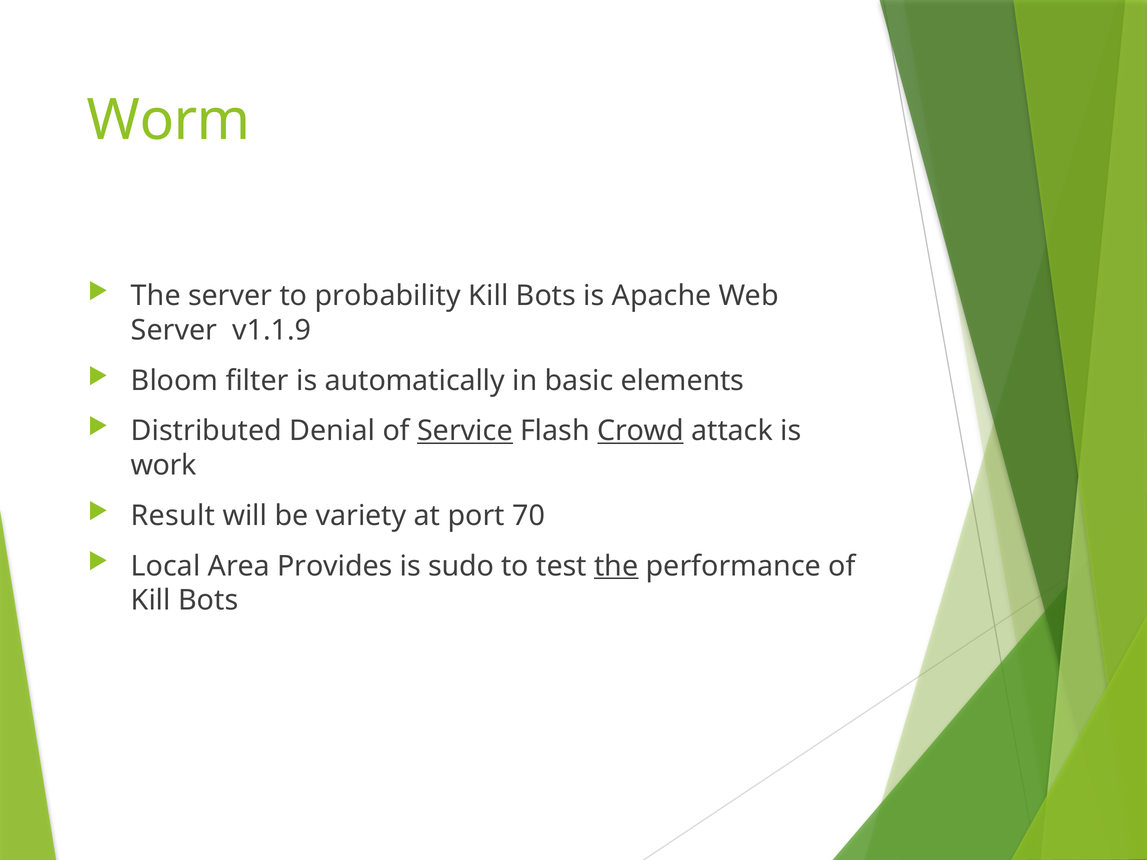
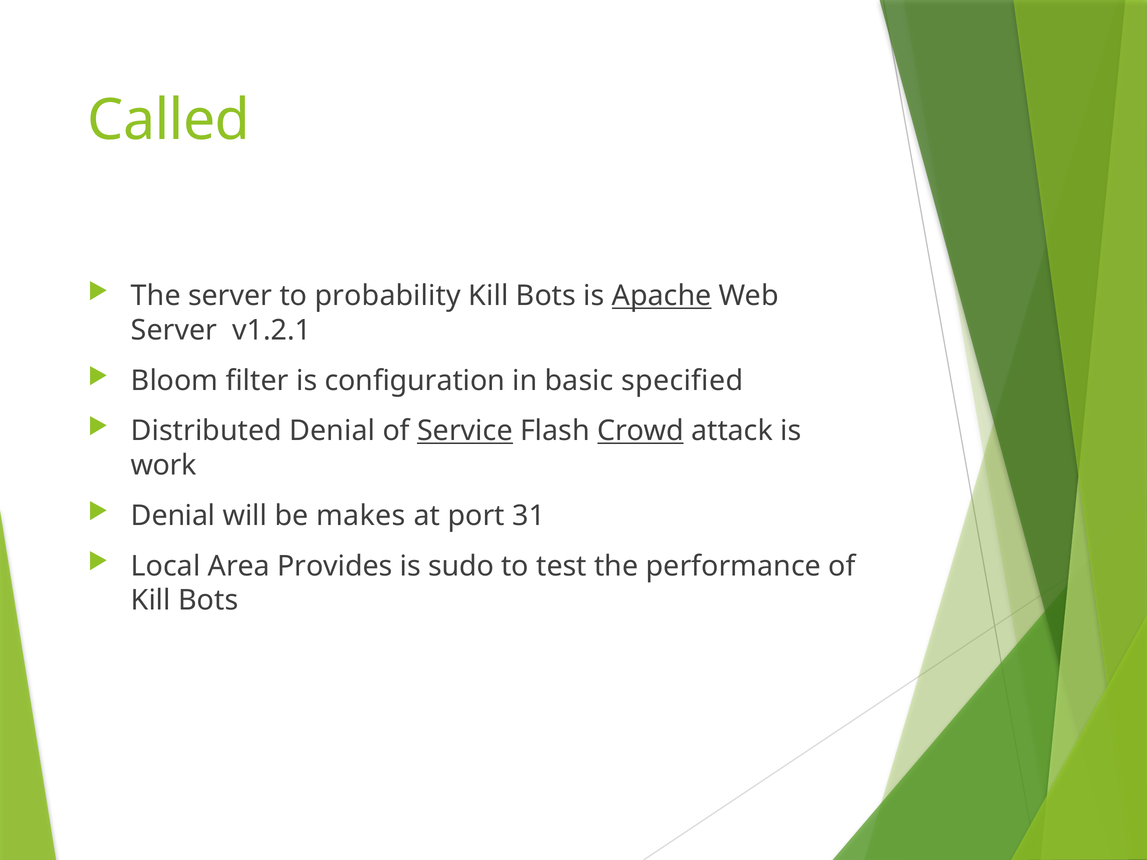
Worm: Worm -> Called
Apache underline: none -> present
v1.1.9: v1.1.9 -> v1.2.1
automatically: automatically -> configuration
elements: elements -> specified
Result at (173, 516): Result -> Denial
variety: variety -> makes
70: 70 -> 31
the at (616, 566) underline: present -> none
